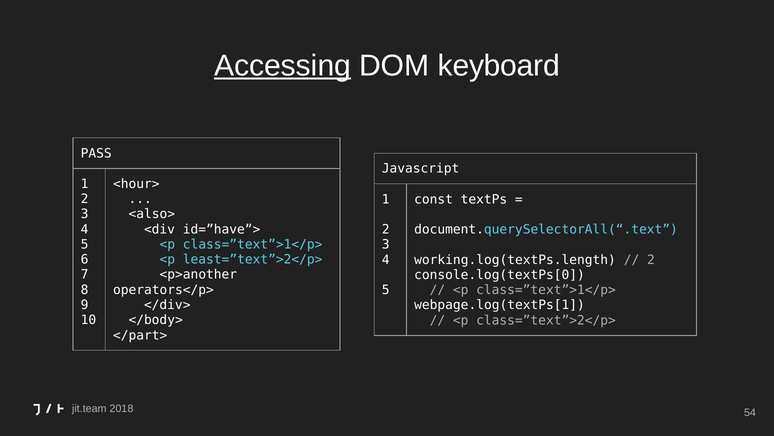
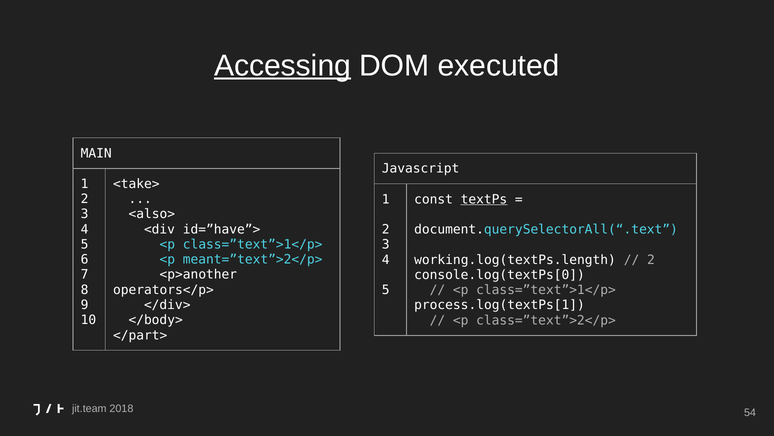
keyboard: keyboard -> executed
PASS: PASS -> MAIN
<hour>: <hour> -> <take>
textPs underline: none -> present
least=”text”>2</p>: least=”text”>2</p> -> meant=”text”>2</p>
webpage.log(textPs[1: webpage.log(textPs[1 -> process.log(textPs[1
